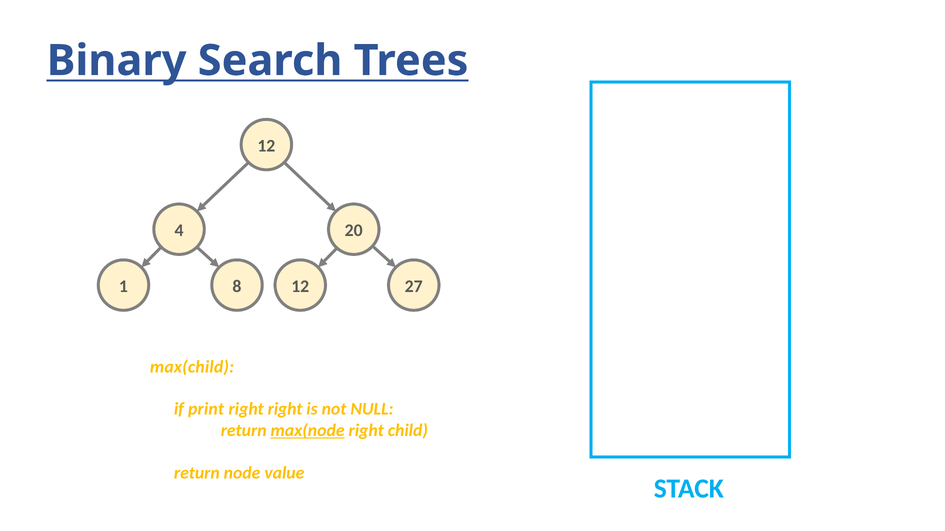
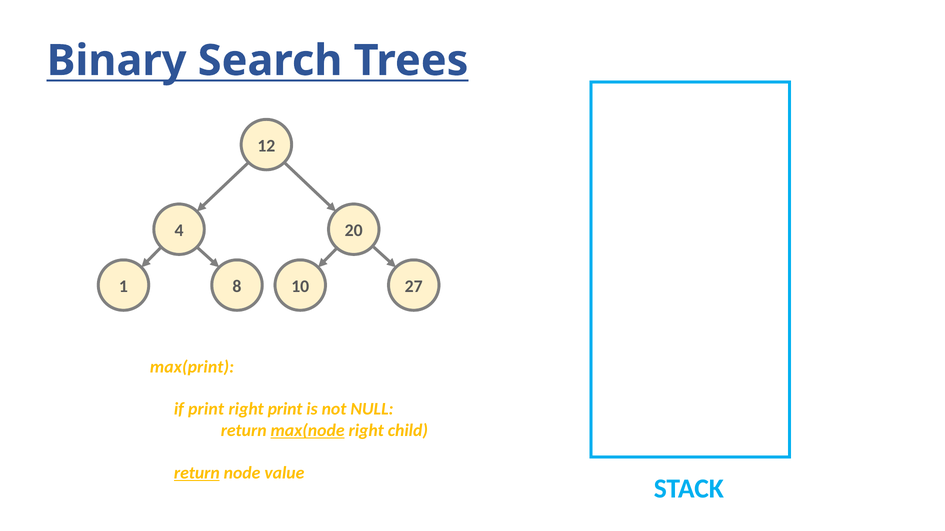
8 12: 12 -> 10
max(child: max(child -> max(print
right right: right -> print
return at (197, 473) underline: none -> present
